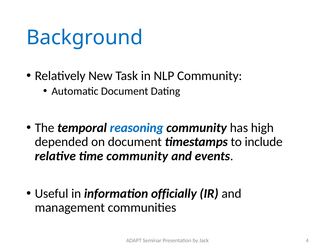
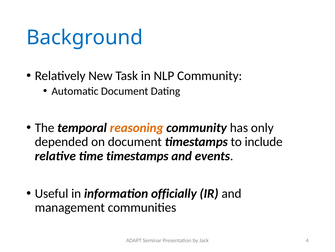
reasoning colour: blue -> orange
high: high -> only
time community: community -> timestamps
